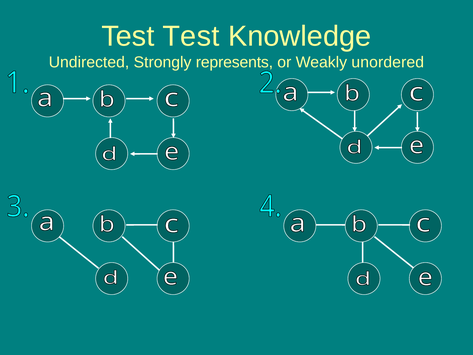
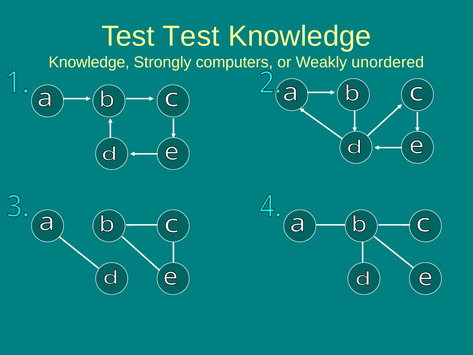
Undirected at (89, 62): Undirected -> Knowledge
represents: represents -> computers
